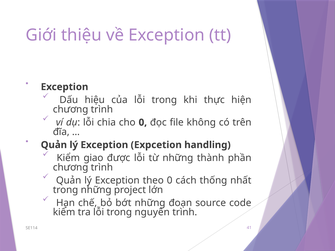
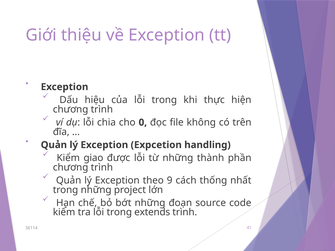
theo 0: 0 -> 9
nguyên: nguyên -> extends
